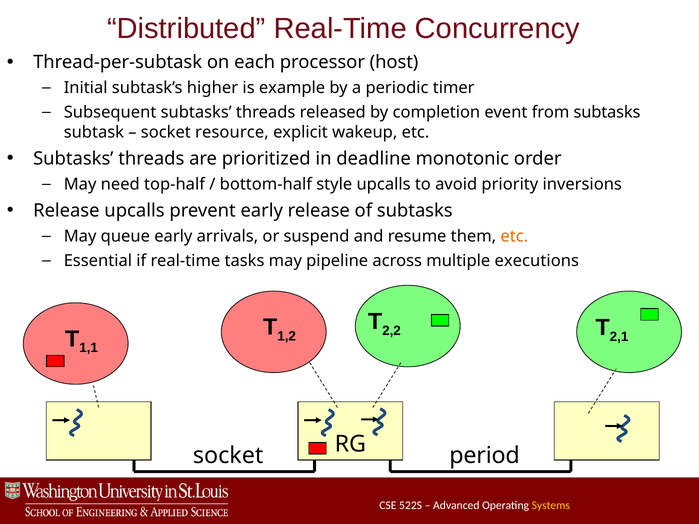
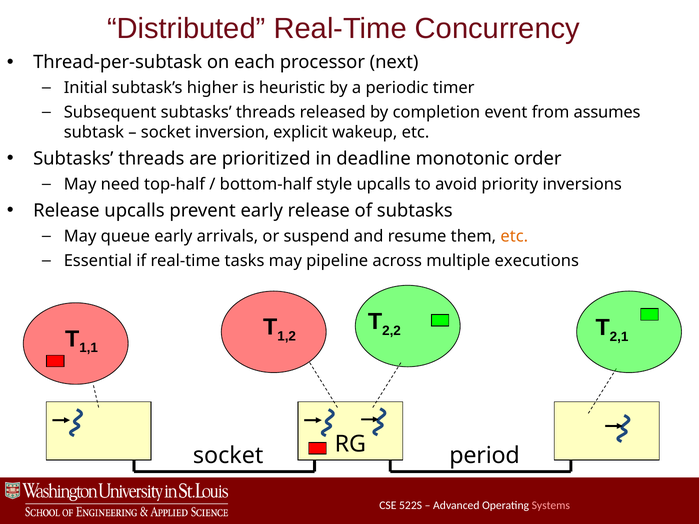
host: host -> next
example: example -> heuristic
from subtasks: subtasks -> assumes
resource: resource -> inversion
Systems colour: yellow -> pink
